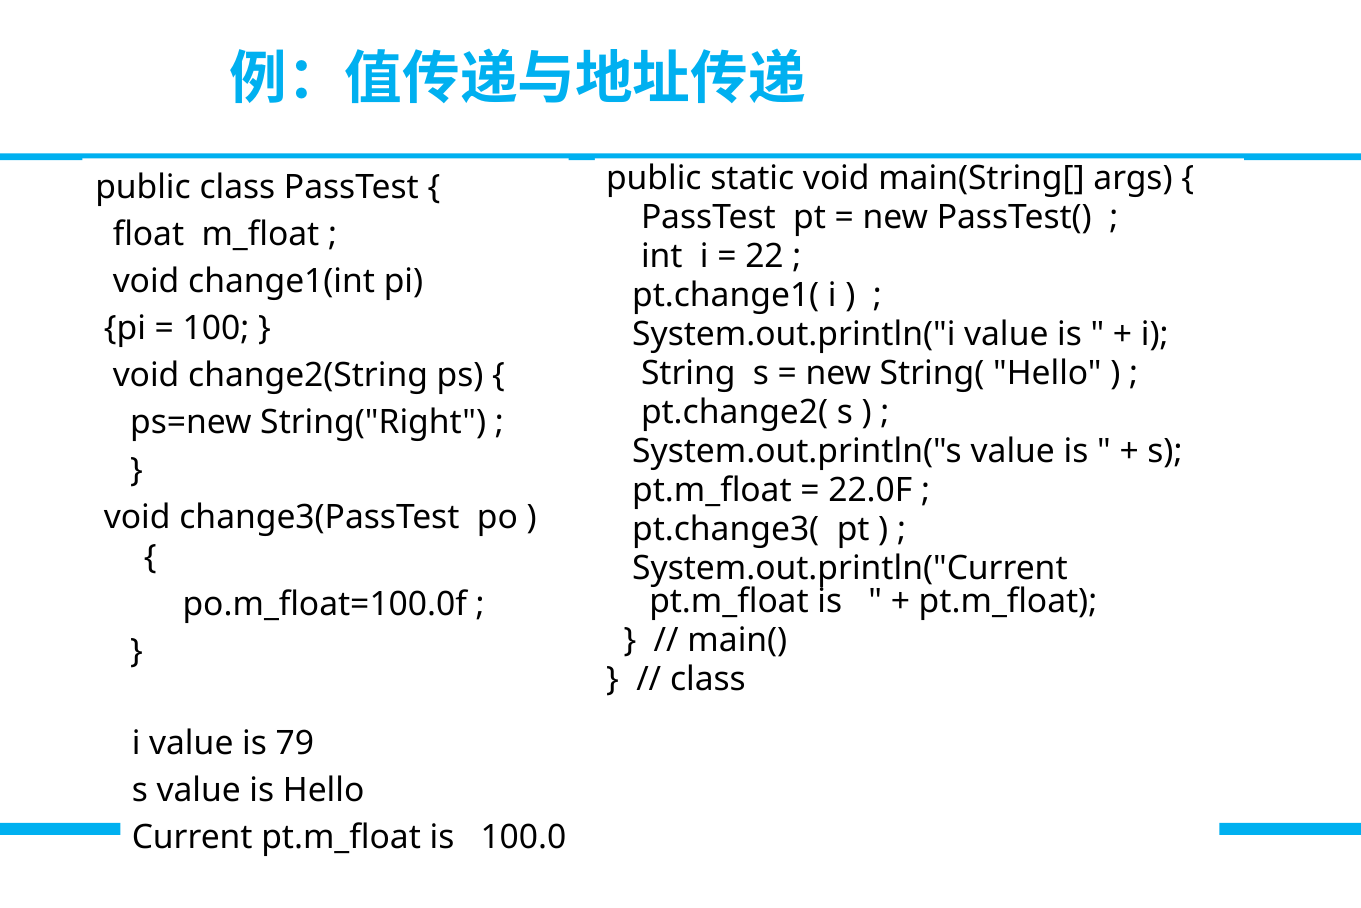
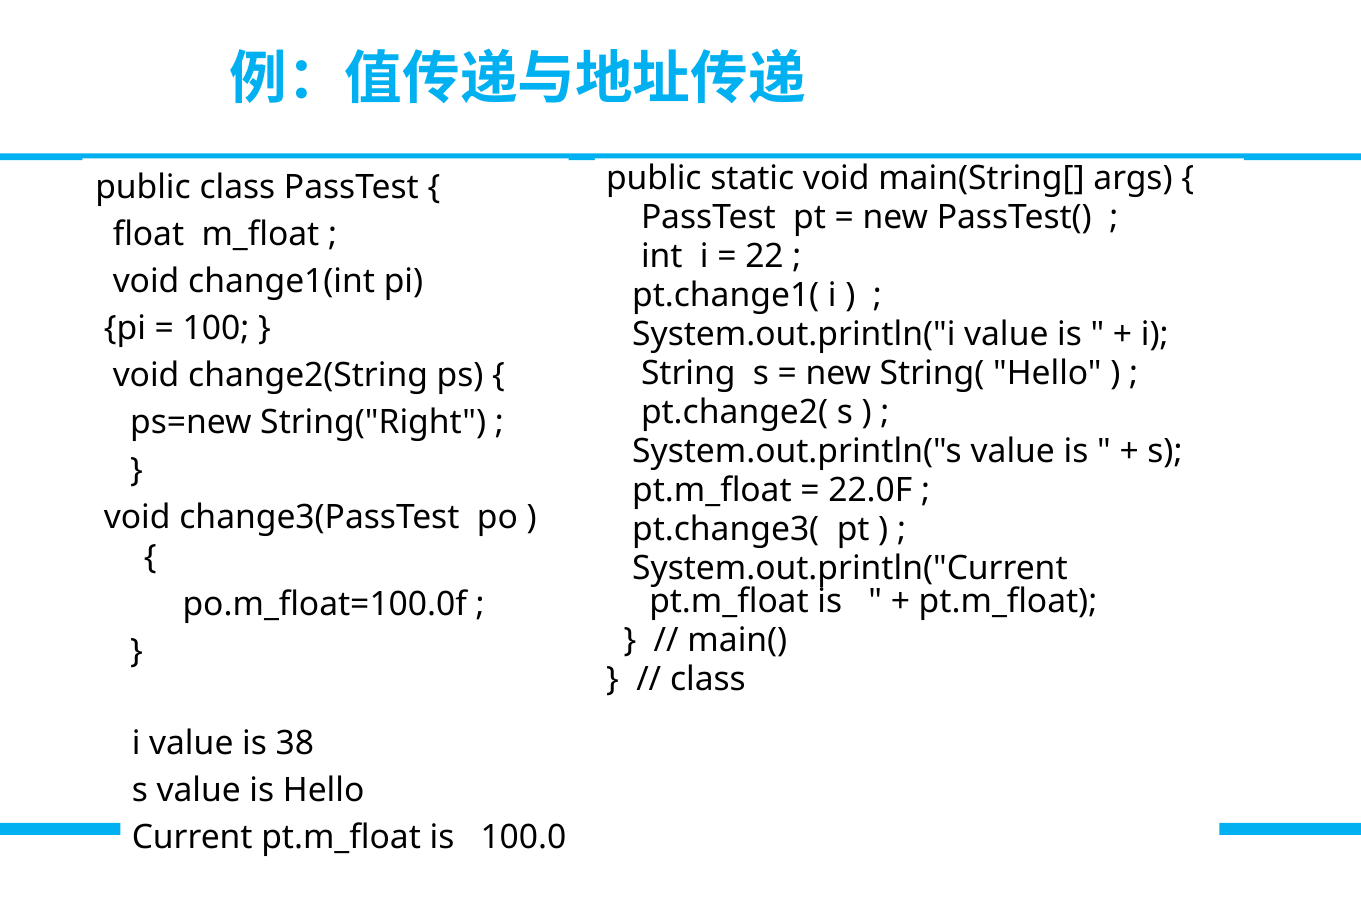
79: 79 -> 38
